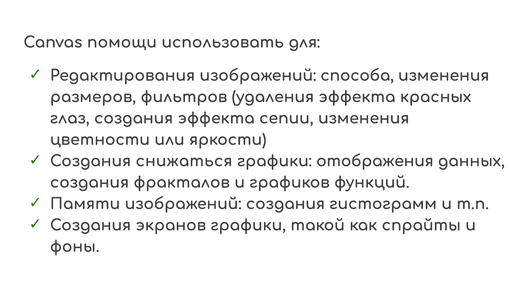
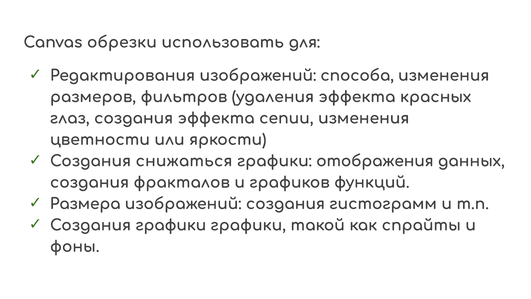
помощи: помощи -> обрезки
Памяти: Памяти -> Размера
Создания экранов: экранов -> графики
